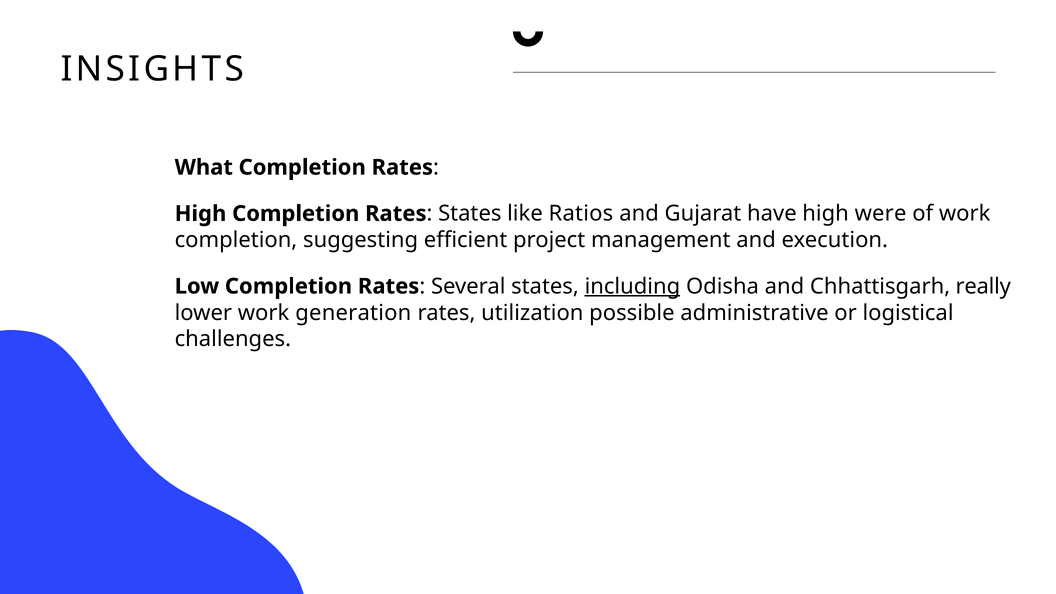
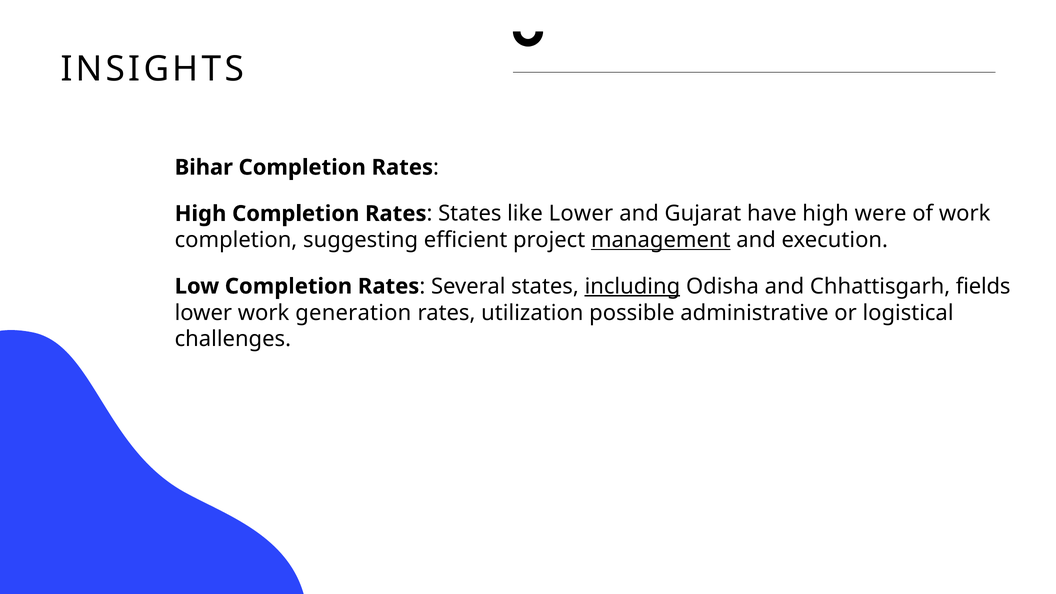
What: What -> Bihar
like Ratios: Ratios -> Lower
management underline: none -> present
really: really -> fields
